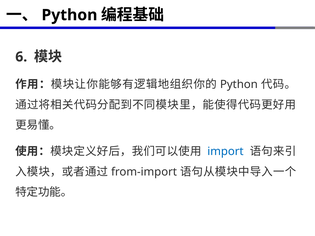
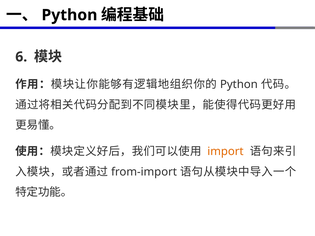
import colour: blue -> orange
